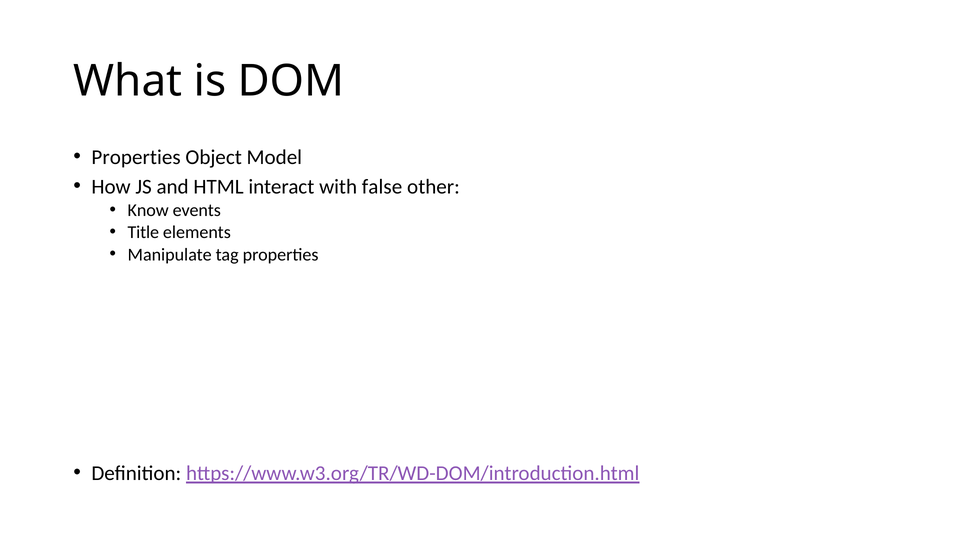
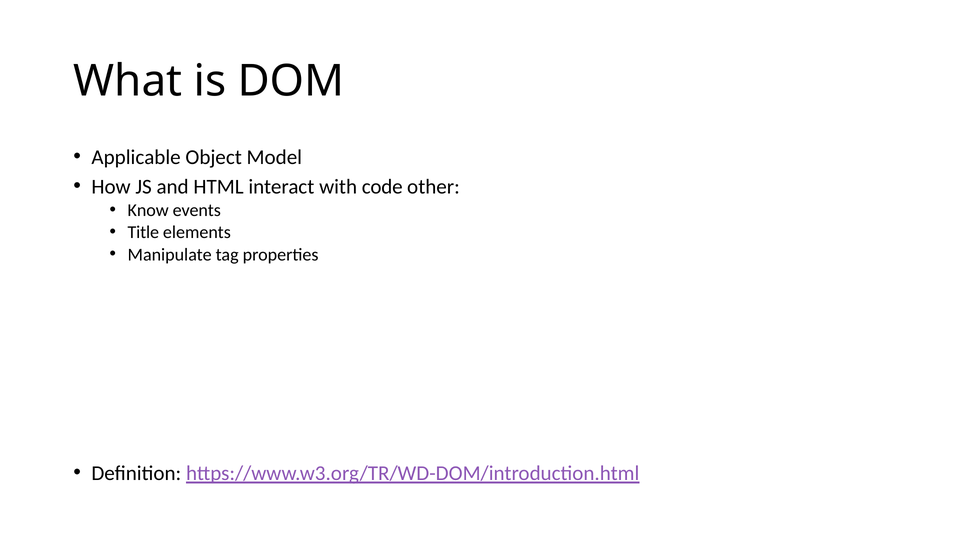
Properties at (136, 157): Properties -> Applicable
false: false -> code
